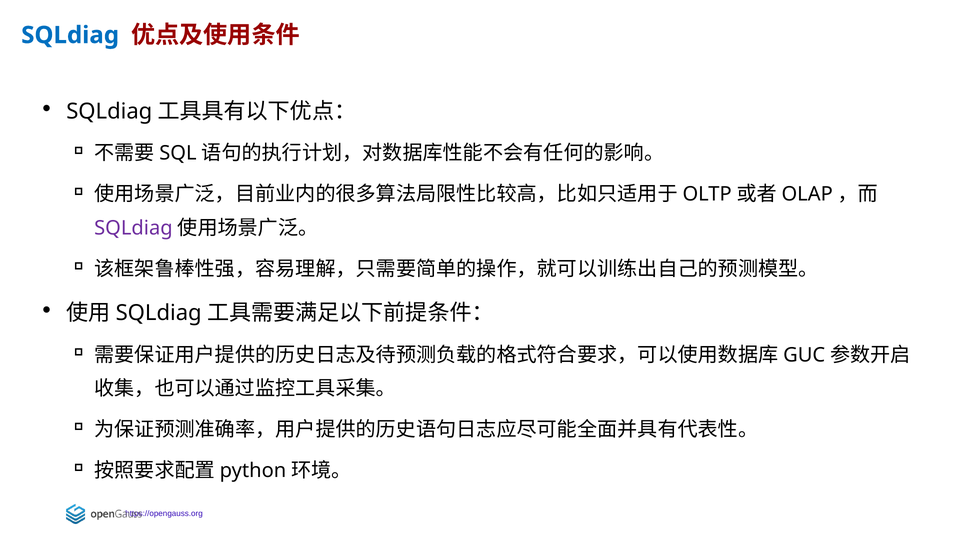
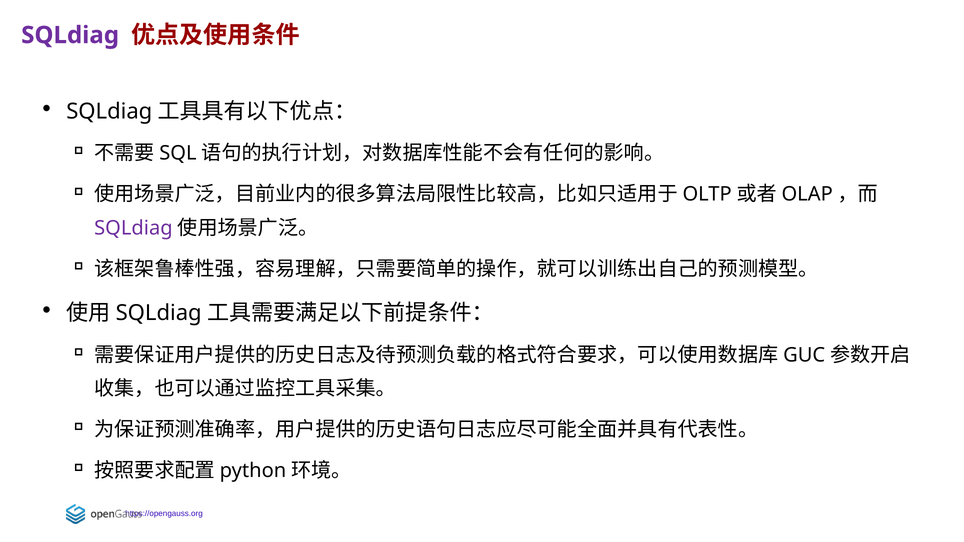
SQLdiag at (70, 35) colour: blue -> purple
